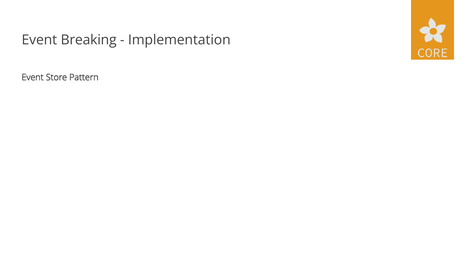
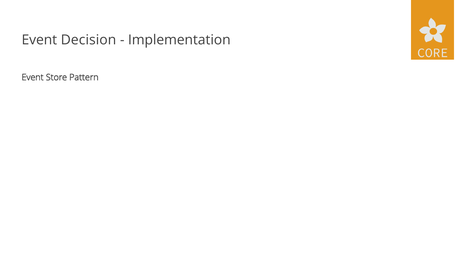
Breaking: Breaking -> Decision
